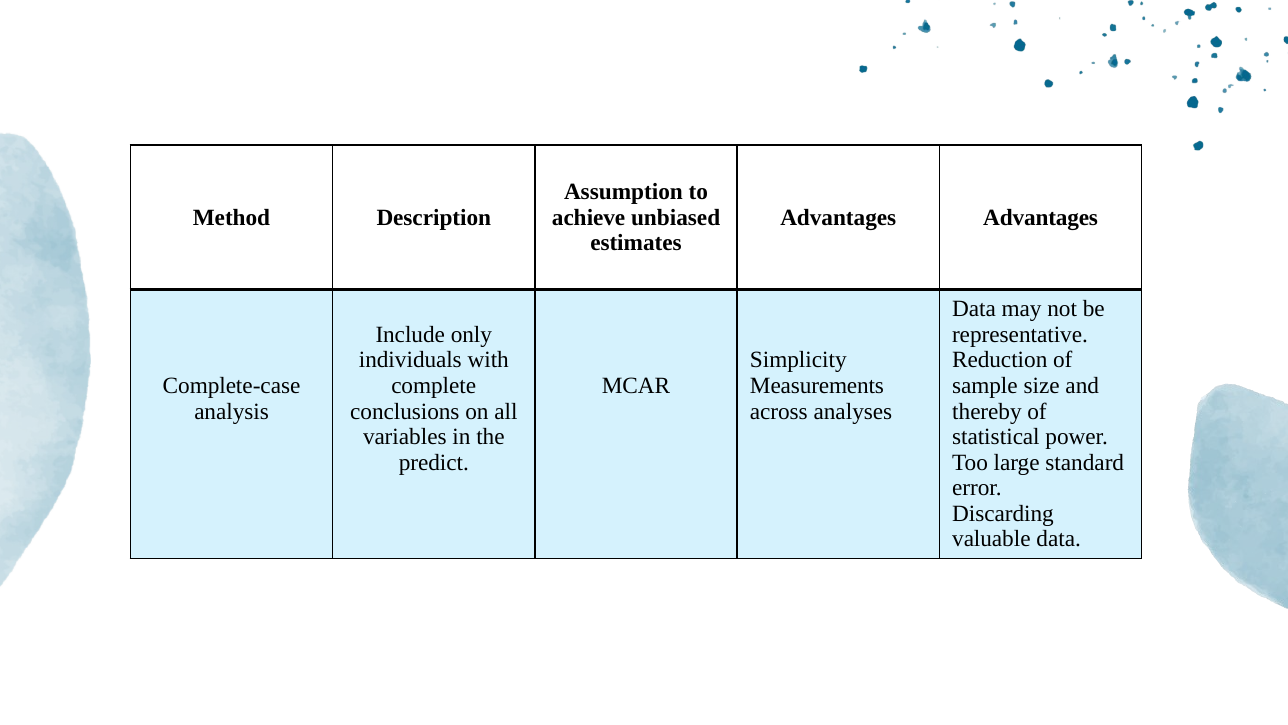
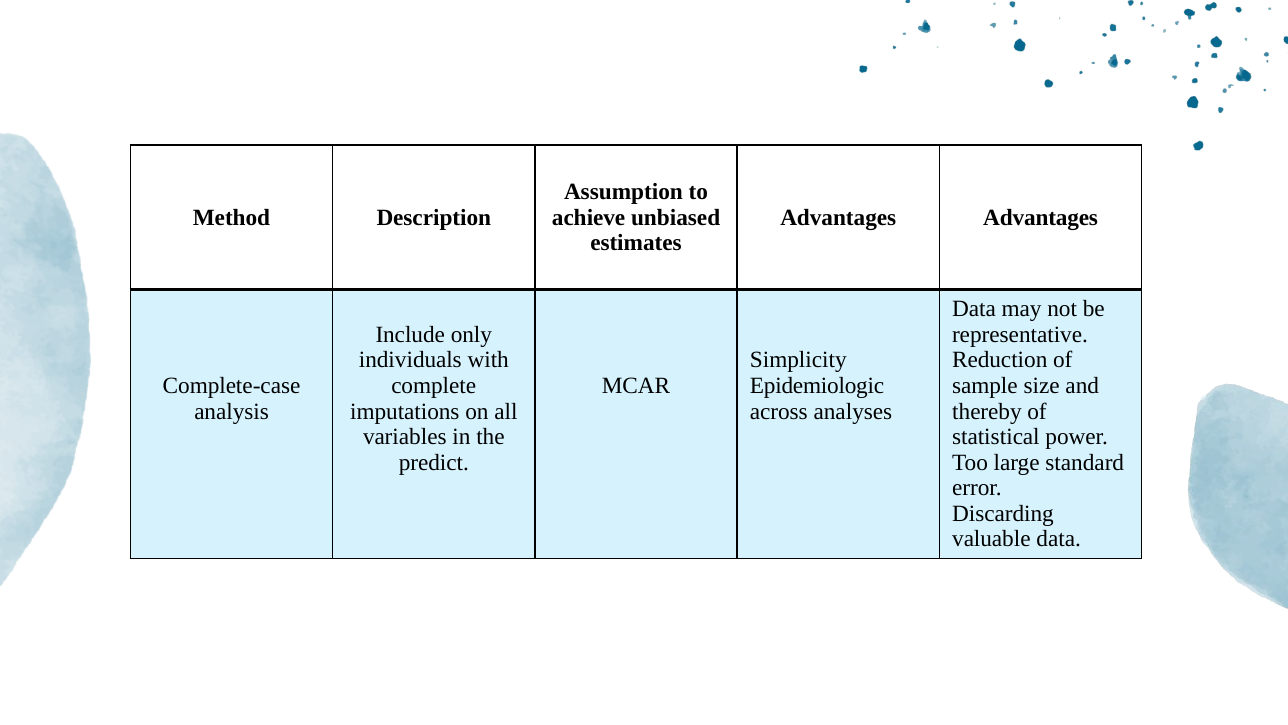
Measurements: Measurements -> Epidemiologic
conclusions: conclusions -> imputations
